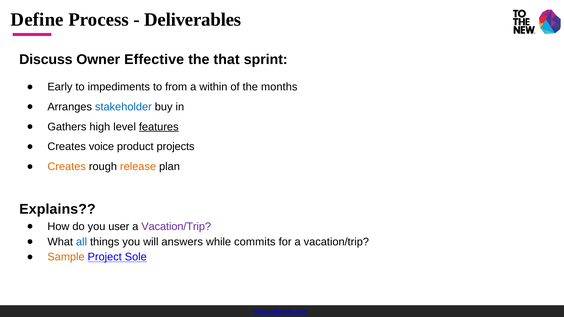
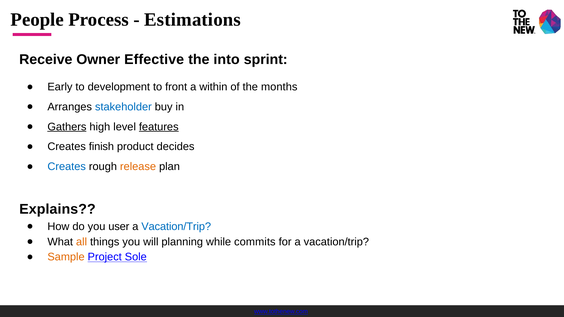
Define: Define -> People
Deliverables: Deliverables -> Estimations
Discuss: Discuss -> Receive
that: that -> into
impediments: impediments -> development
from: from -> front
Gathers underline: none -> present
voice: voice -> finish
projects: projects -> decides
Creates at (67, 167) colour: orange -> blue
Vacation/Trip at (176, 227) colour: purple -> blue
all colour: blue -> orange
answers: answers -> planning
